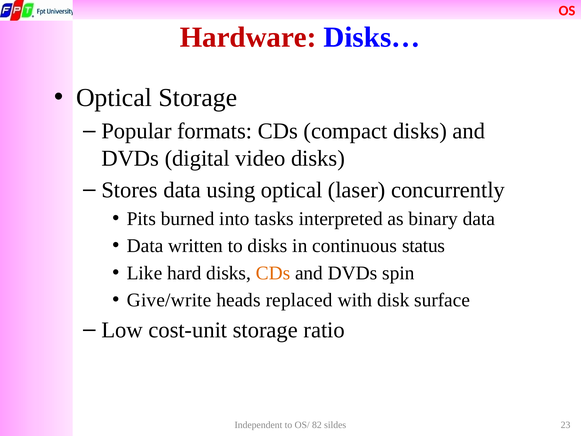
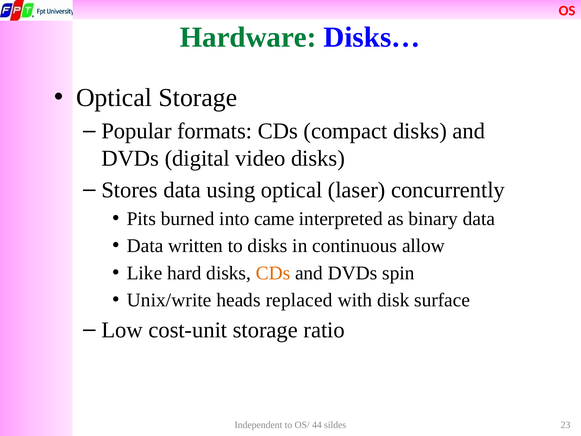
Hardware colour: red -> green
tasks: tasks -> came
status: status -> allow
Give/write: Give/write -> Unix/write
82: 82 -> 44
